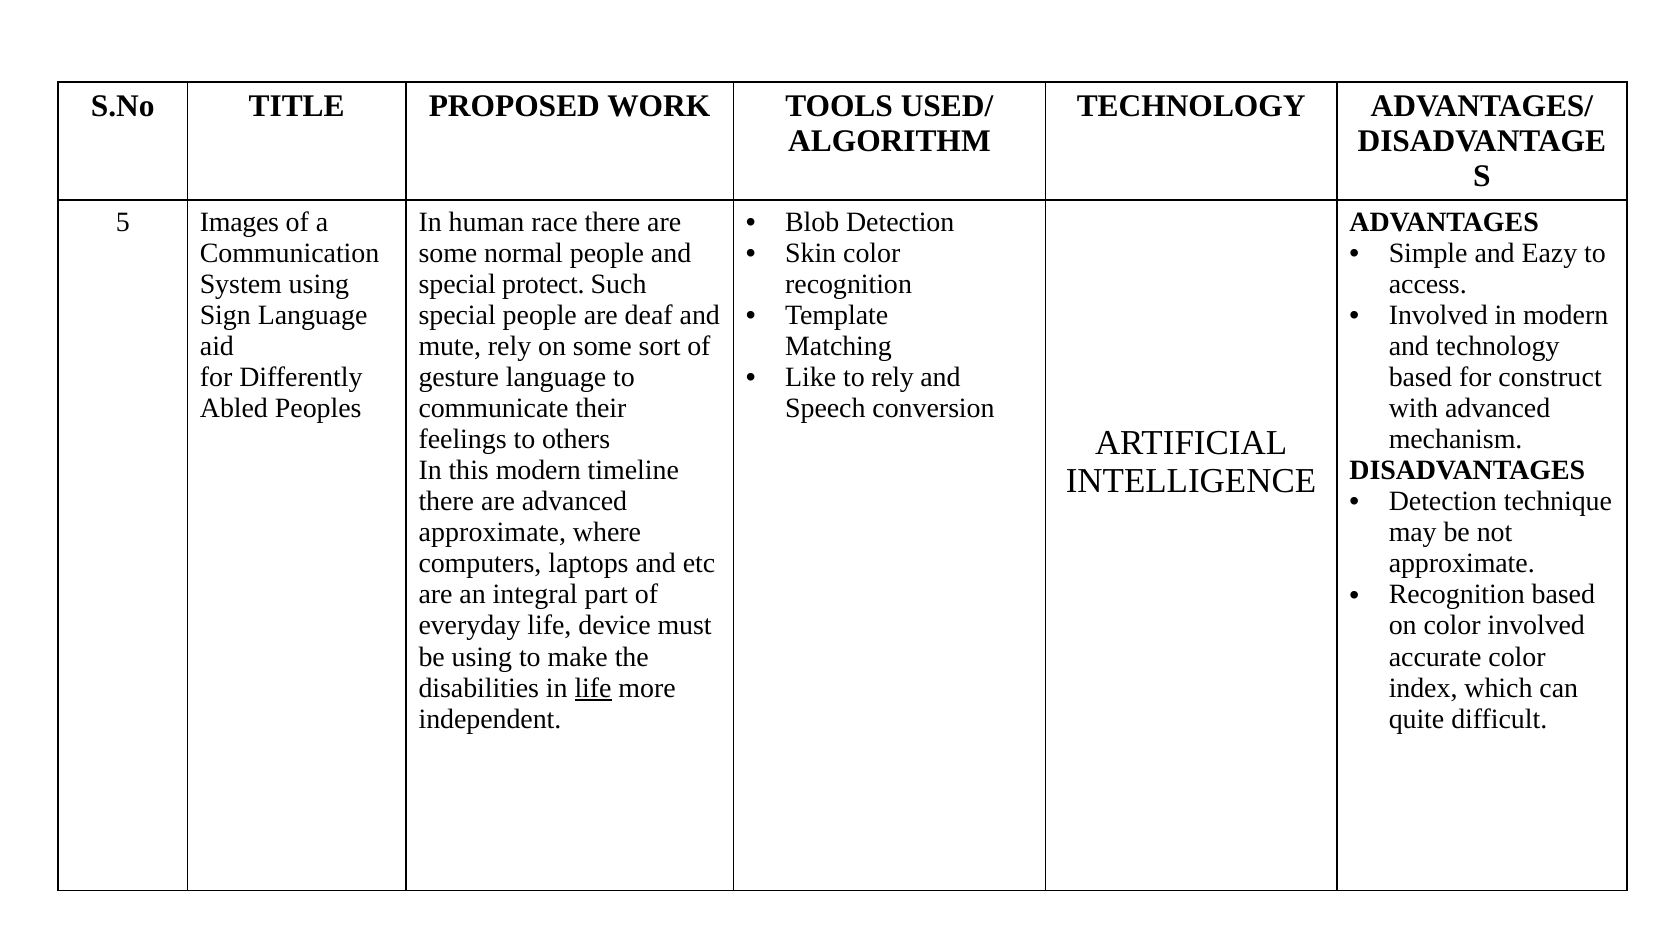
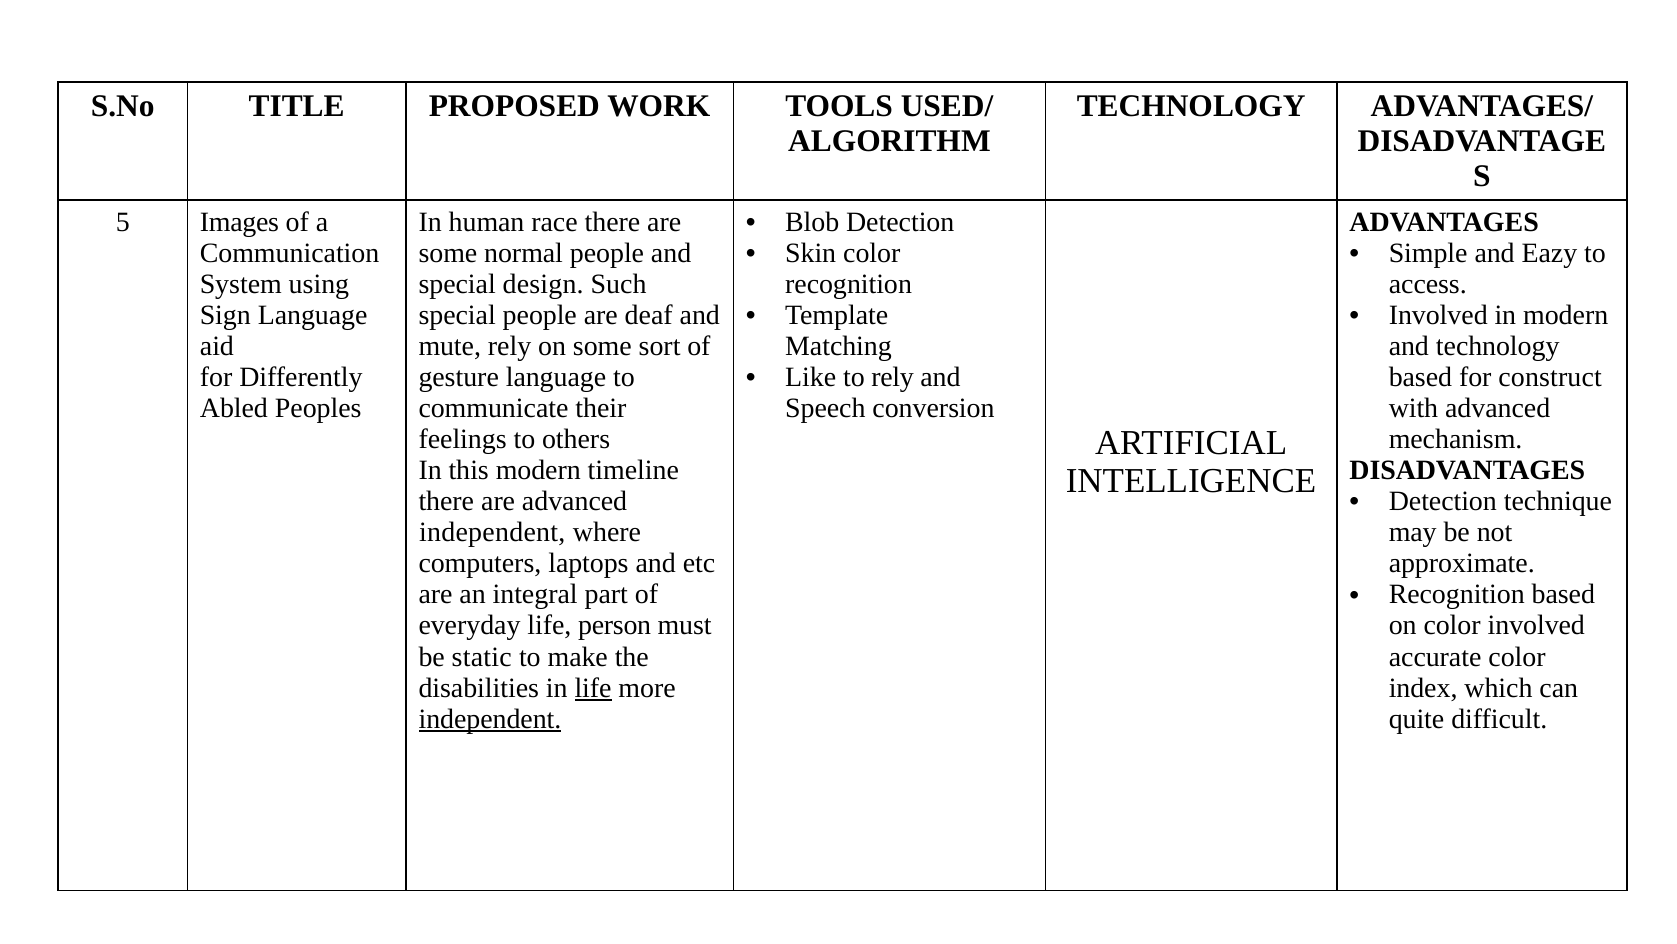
protect: protect -> design
approximate at (492, 532): approximate -> independent
device: device -> person
be using: using -> static
independent at (490, 718) underline: none -> present
